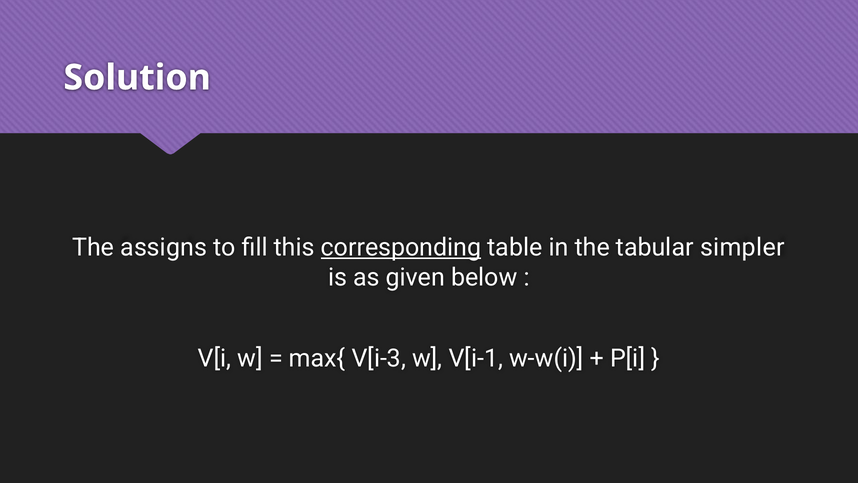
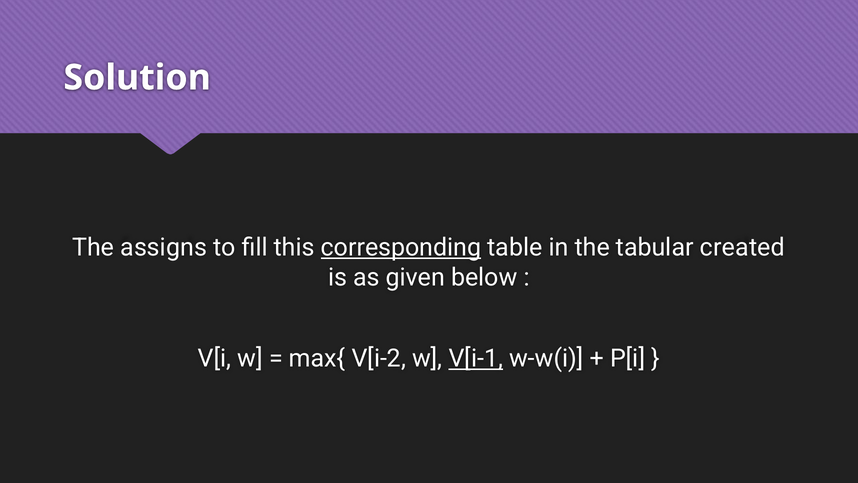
simpler: simpler -> created
V[i-3: V[i-3 -> V[i-2
V[i-1 underline: none -> present
